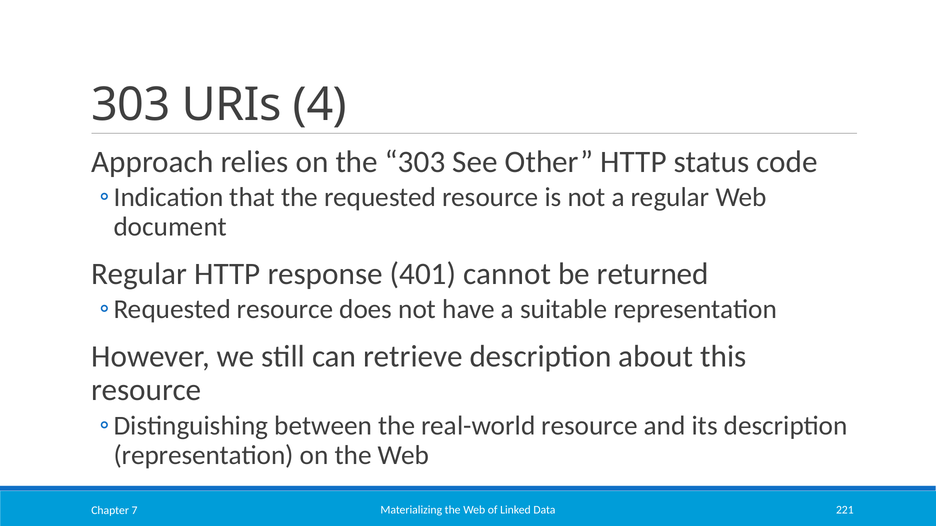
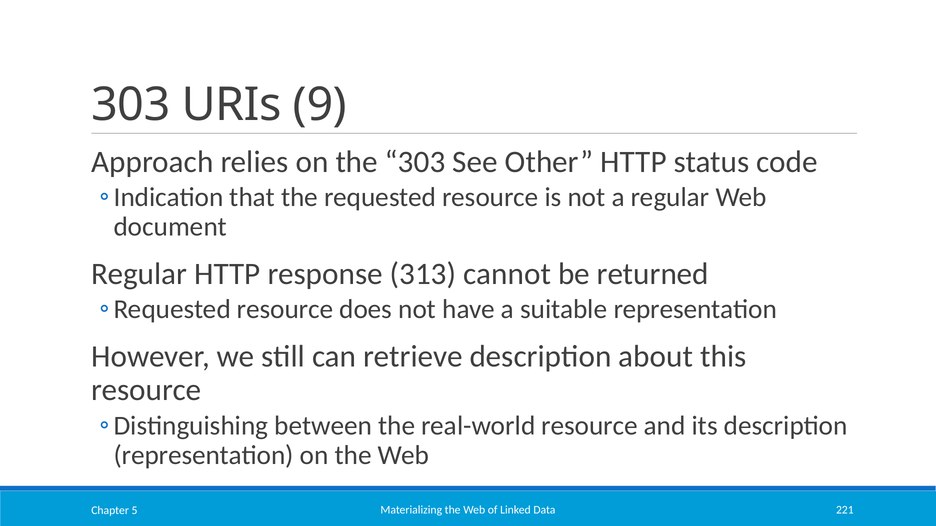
4: 4 -> 9
401: 401 -> 313
7: 7 -> 5
